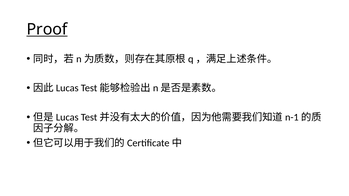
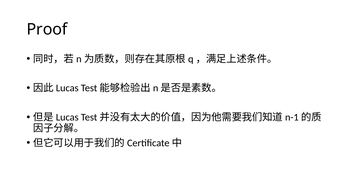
Proof underline: present -> none
